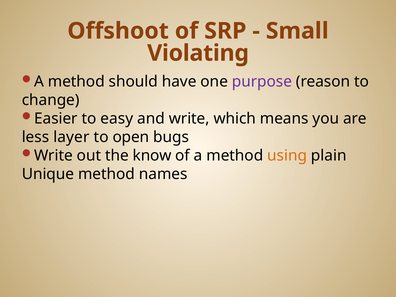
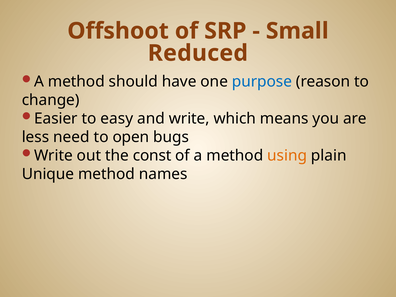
Violating: Violating -> Reduced
purpose colour: purple -> blue
layer: layer -> need
know: know -> const
